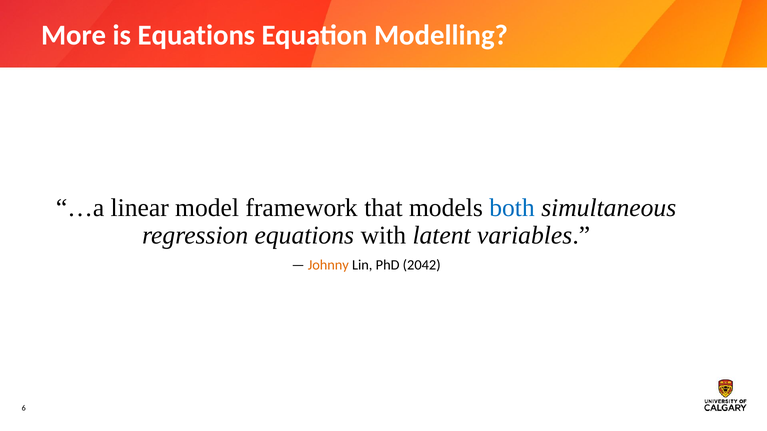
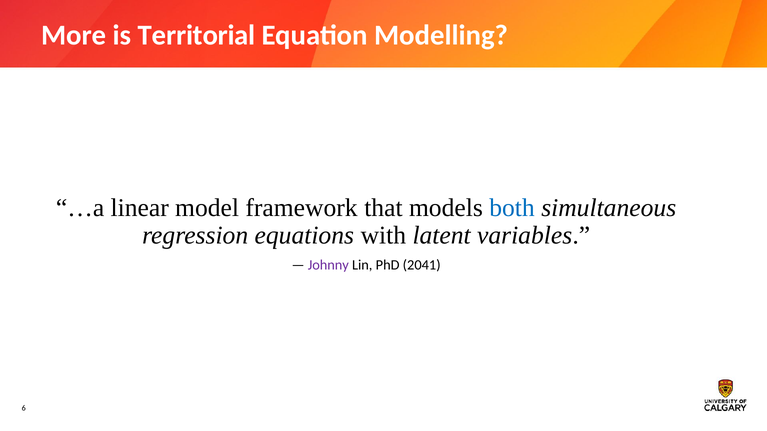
is Equations: Equations -> Territorial
Johnny colour: orange -> purple
2042: 2042 -> 2041
